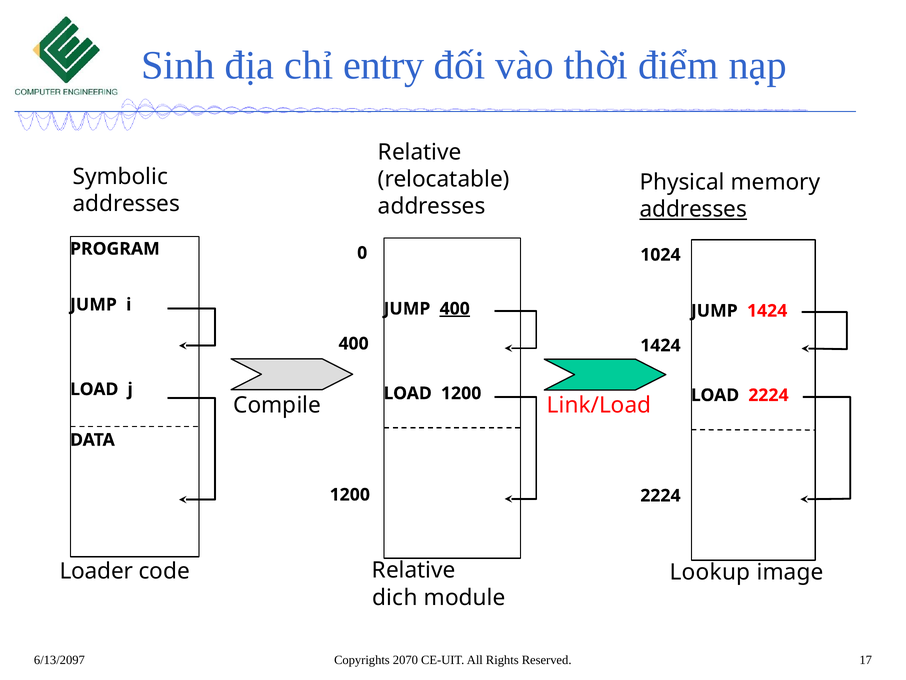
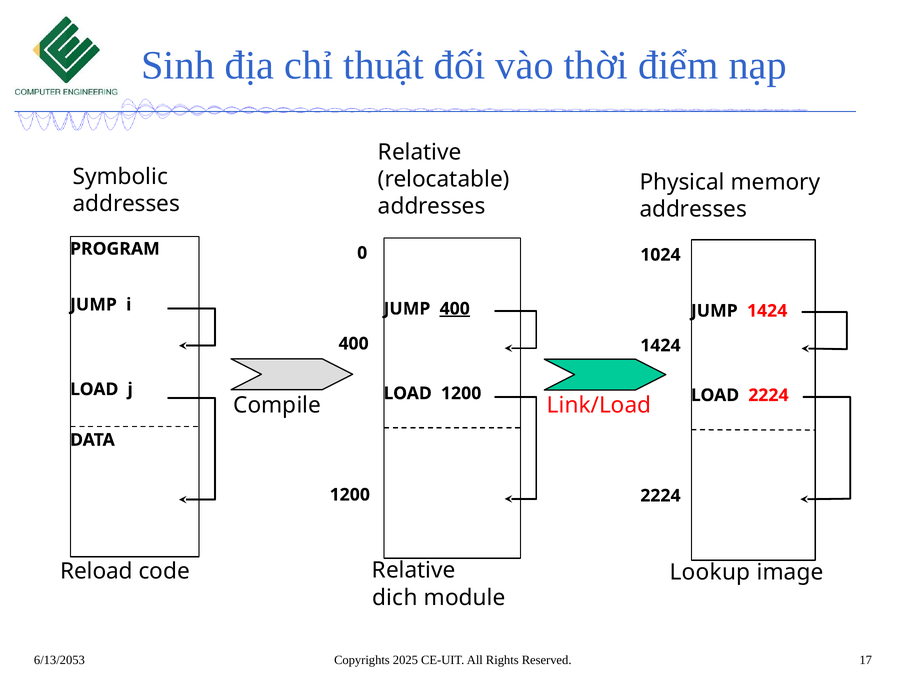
entry: entry -> thuật
addresses at (693, 209) underline: present -> none
Loader: Loader -> Reload
2070: 2070 -> 2025
6/13/2097: 6/13/2097 -> 6/13/2053
